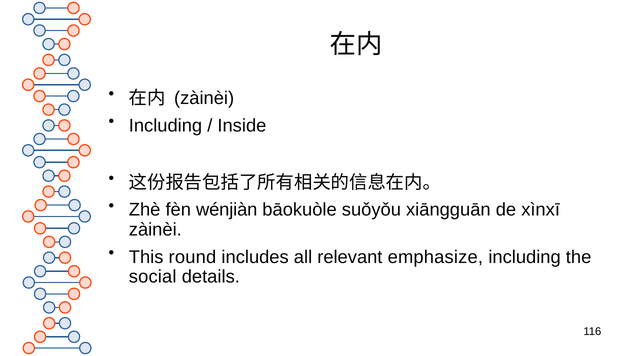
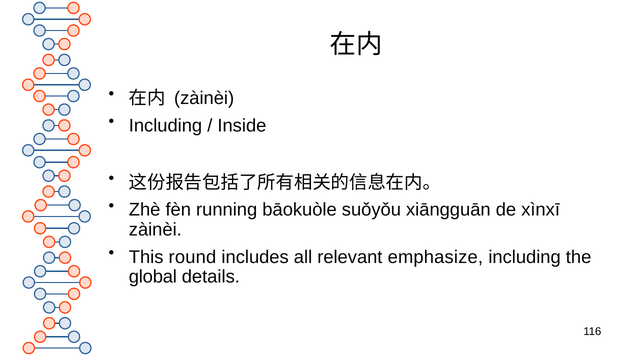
wénjiàn: wénjiàn -> running
social: social -> global
